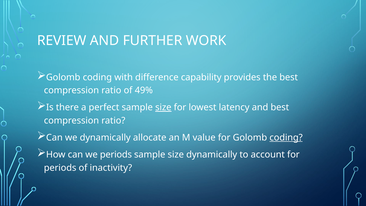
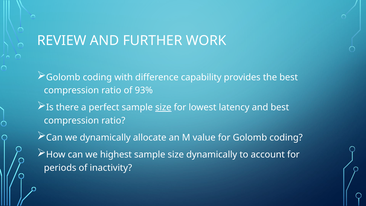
49%: 49% -> 93%
coding at (286, 138) underline: present -> none
we periods: periods -> highest
